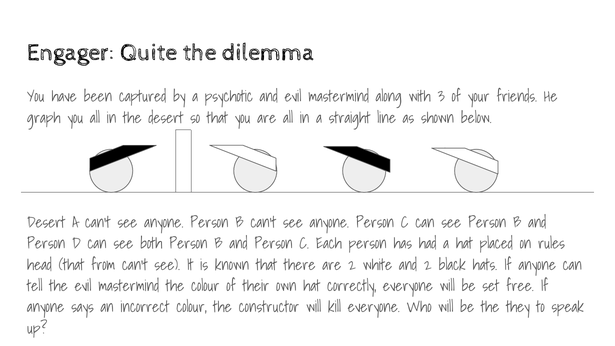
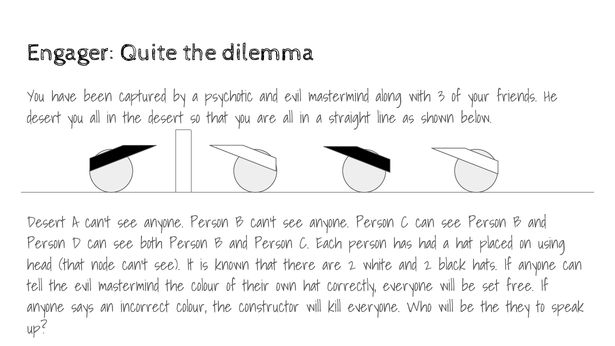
graph at (44, 118): graph -> desert
rules: rules -> using
from: from -> node
